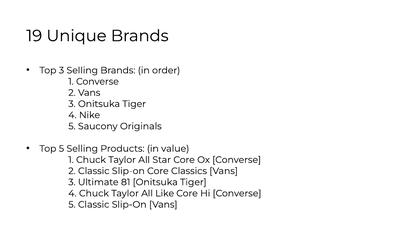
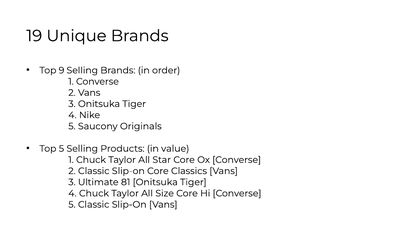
Top 3: 3 -> 9
Like: Like -> Size
